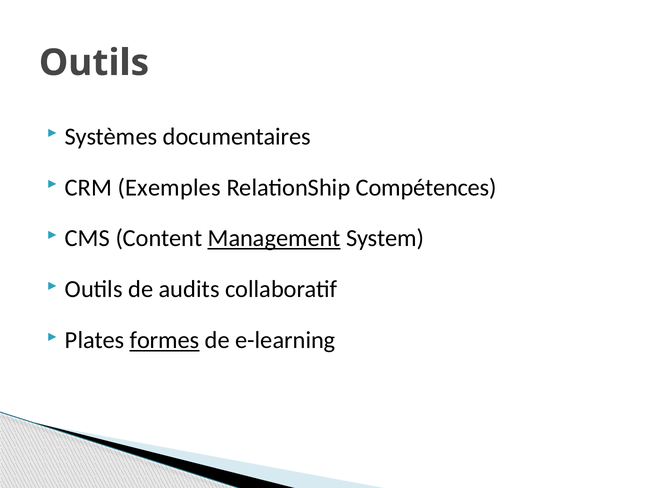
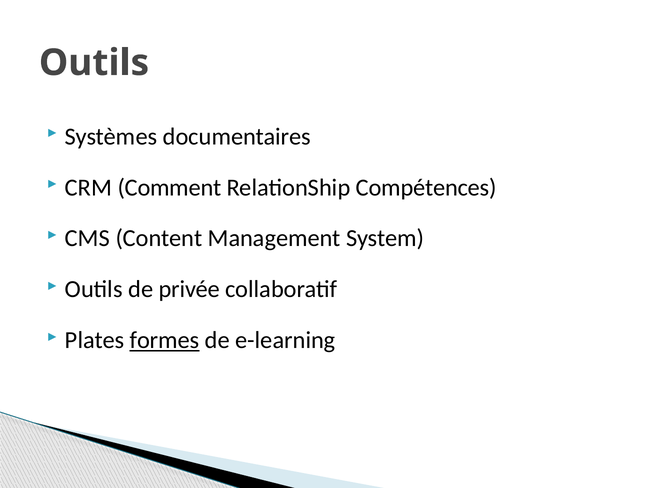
Exemples: Exemples -> Comment
Management underline: present -> none
audits: audits -> privée
